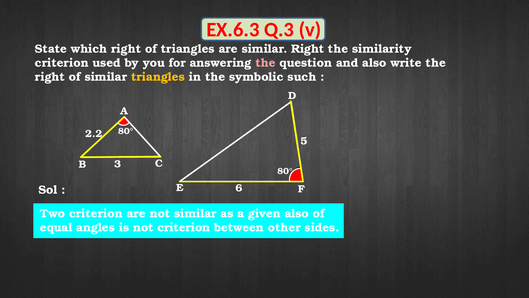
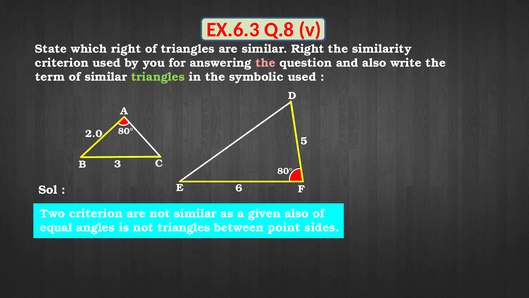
Q.3: Q.3 -> Q.8
right at (50, 77): right -> term
triangles at (158, 77) colour: yellow -> light green
symbolic such: such -> used
2.2: 2.2 -> 2.0
not criterion: criterion -> triangles
other: other -> point
